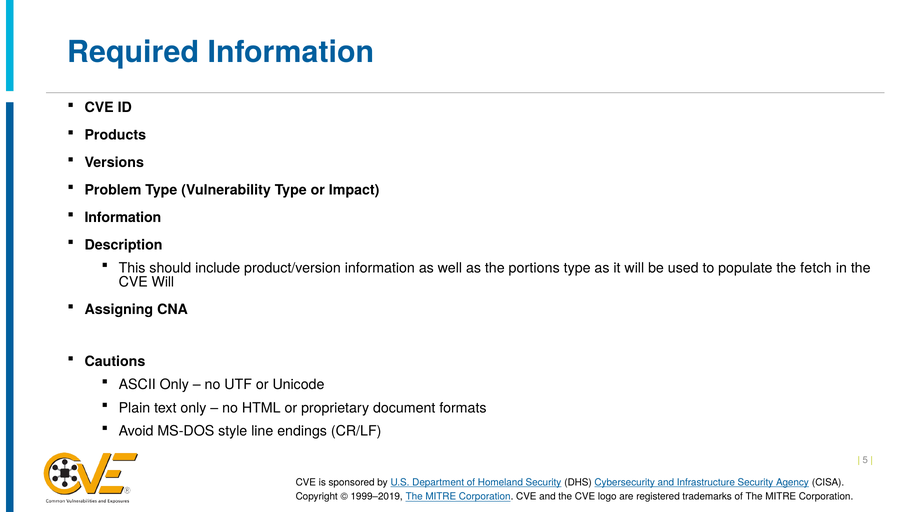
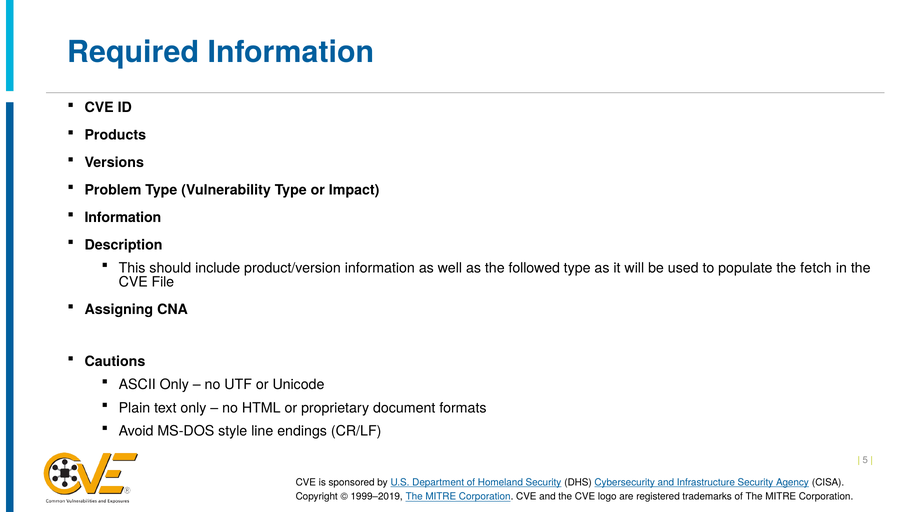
portions: portions -> followed
CVE Will: Will -> File
